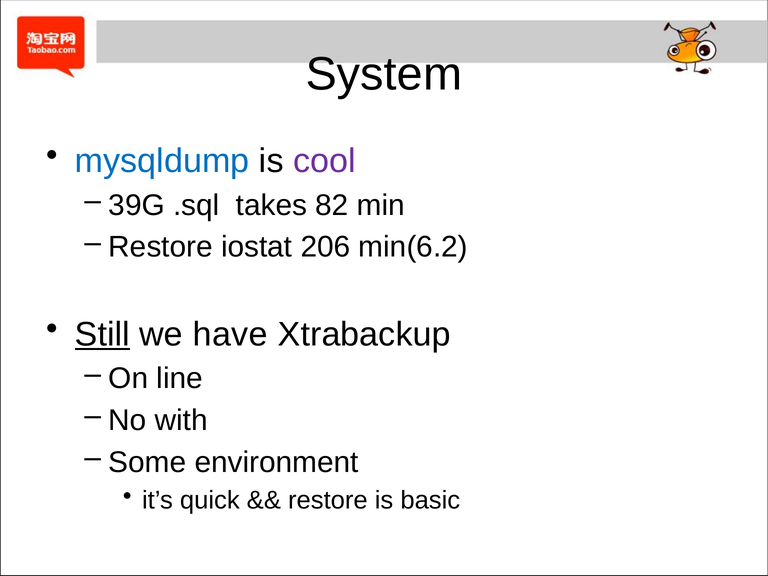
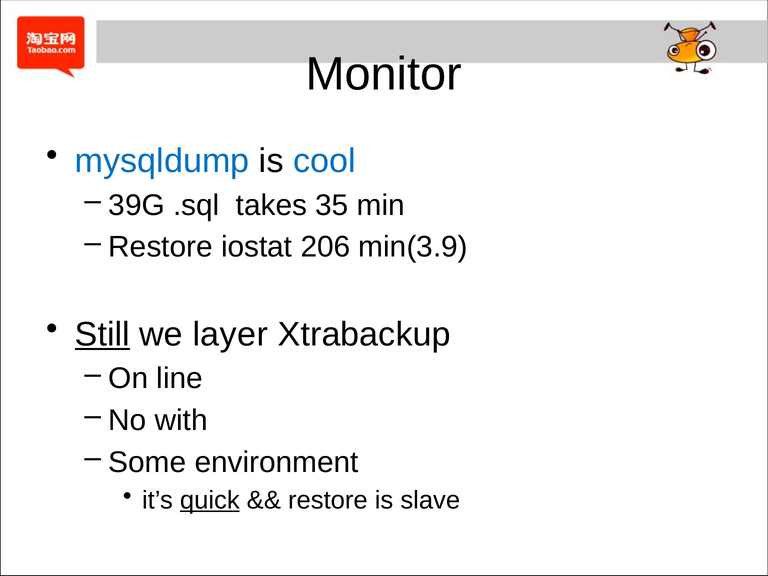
System: System -> Monitor
cool colour: purple -> blue
82: 82 -> 35
min(6.2: min(6.2 -> min(3.9
have: have -> layer
quick underline: none -> present
basic: basic -> slave
